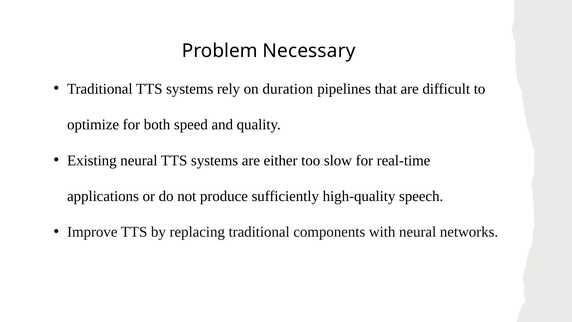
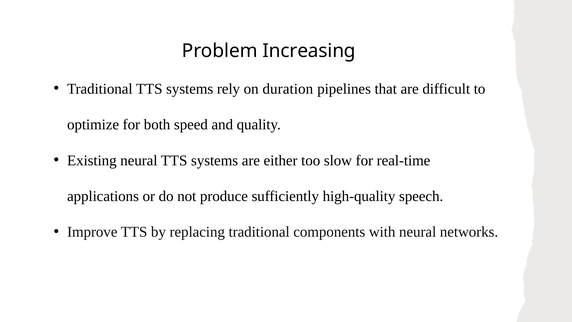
Necessary: Necessary -> Increasing
